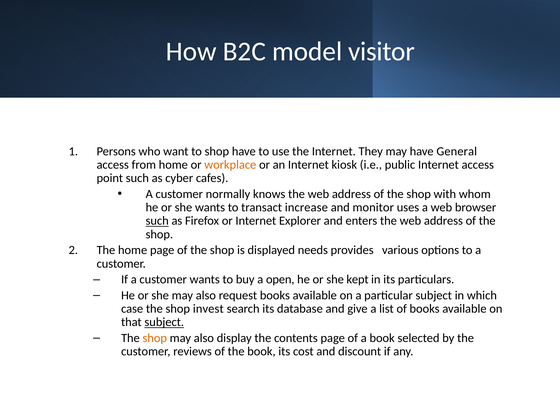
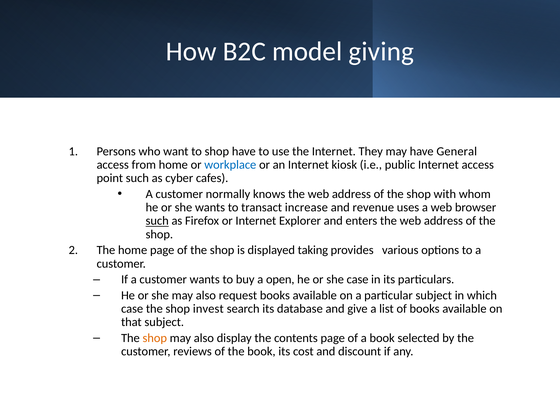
visitor: visitor -> giving
workplace colour: orange -> blue
monitor: monitor -> revenue
needs: needs -> taking
she kept: kept -> case
subject at (164, 322) underline: present -> none
